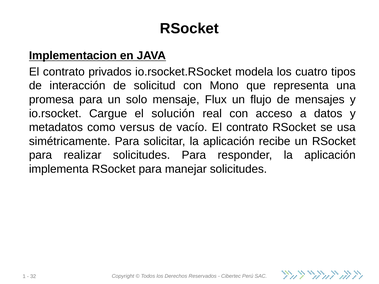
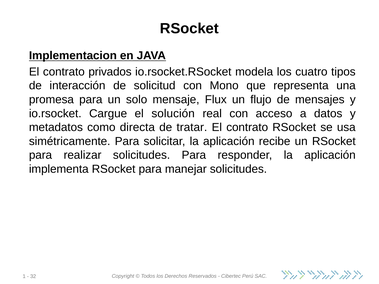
versus: versus -> directa
vacío: vacío -> tratar
